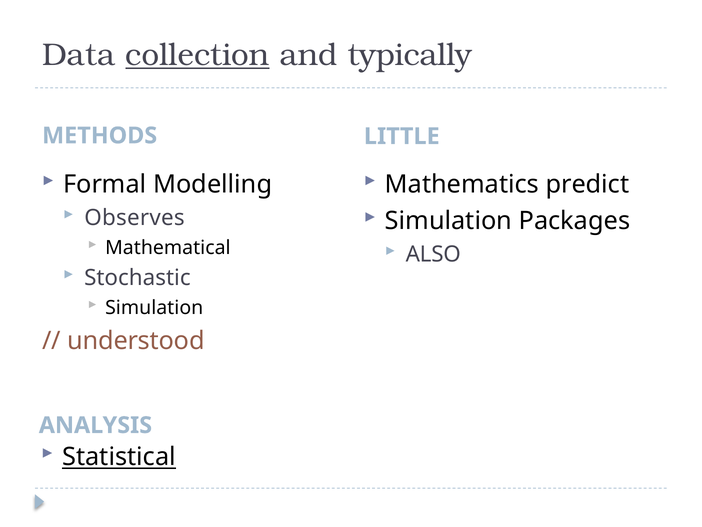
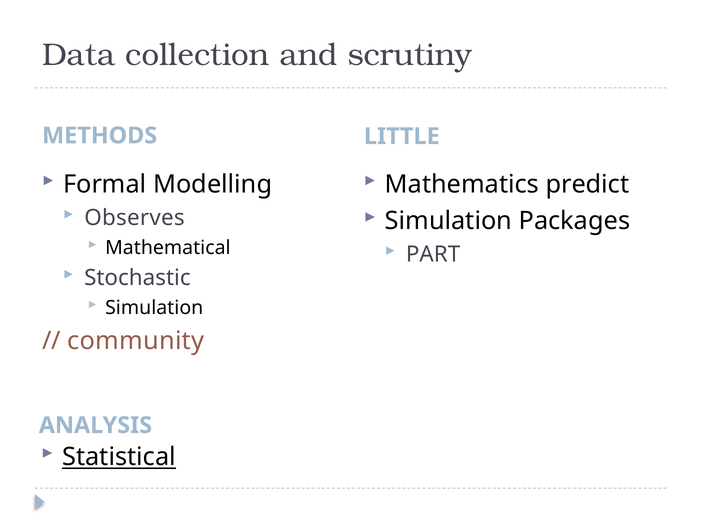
collection underline: present -> none
typically: typically -> scrutiny
ALSO: ALSO -> PART
understood: understood -> community
